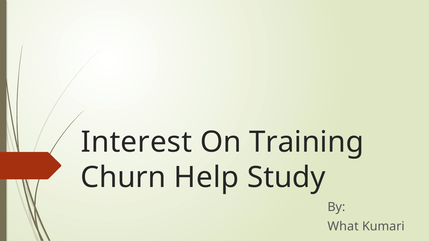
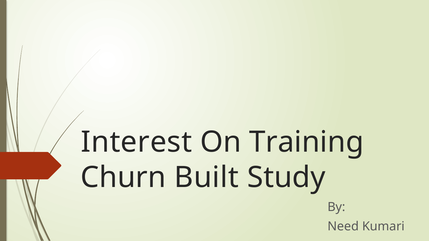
Help: Help -> Built
What: What -> Need
